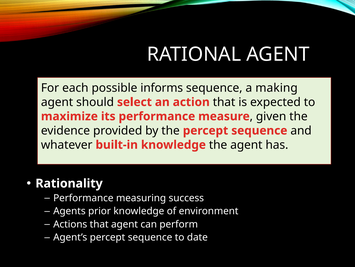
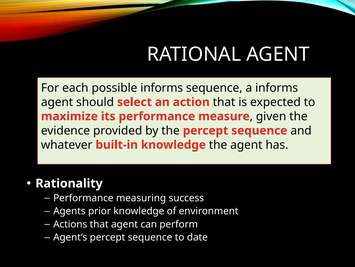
a making: making -> informs
